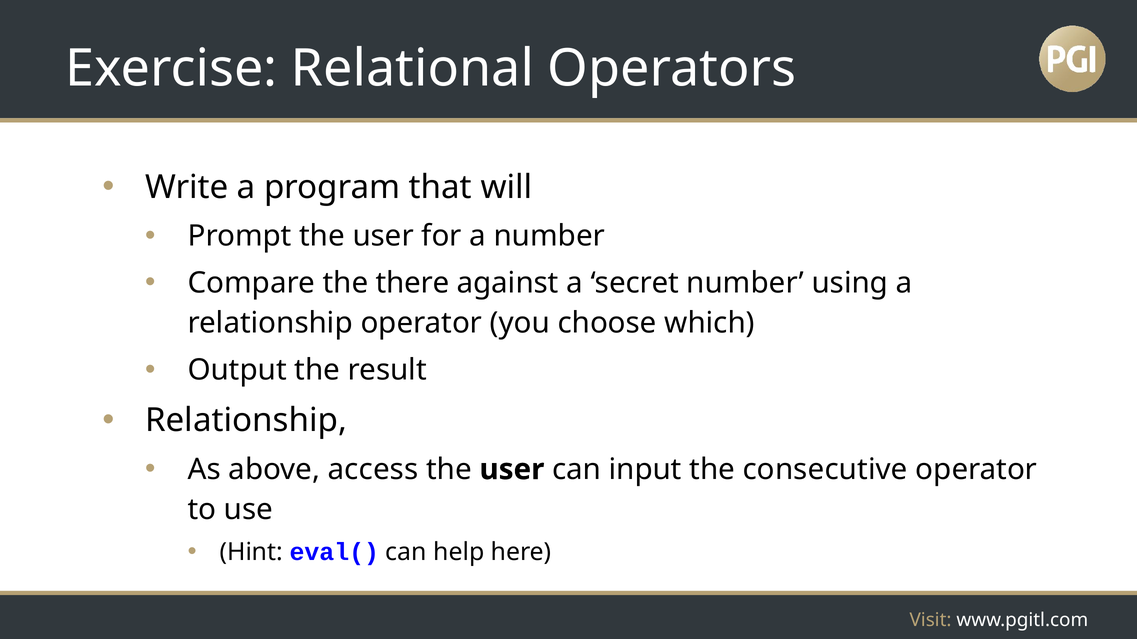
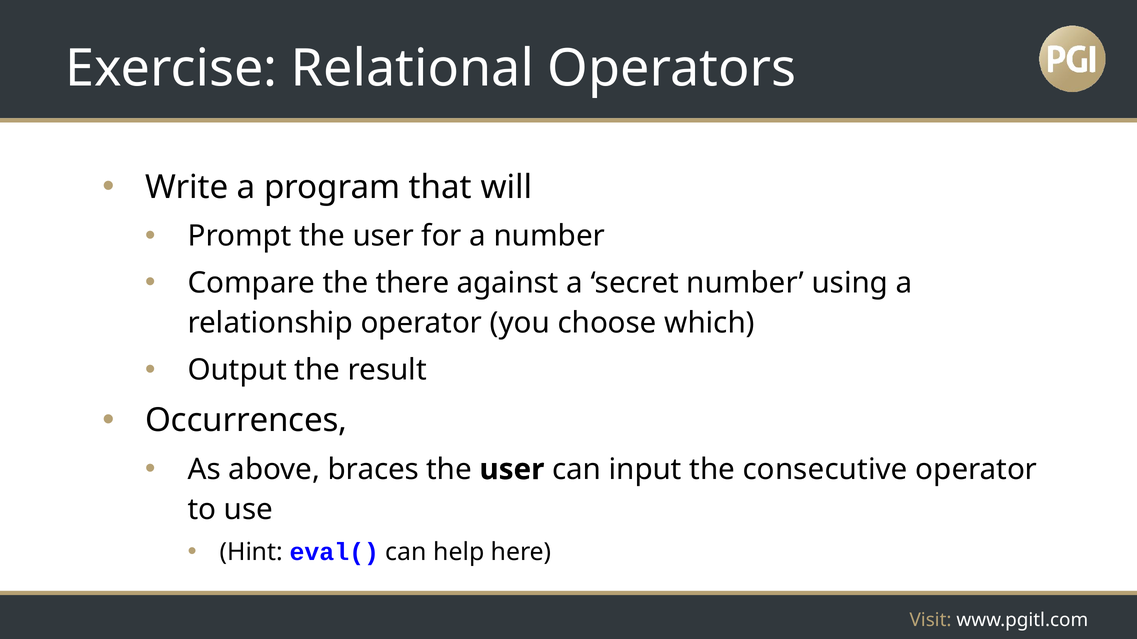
Relationship at (246, 421): Relationship -> Occurrences
access: access -> braces
